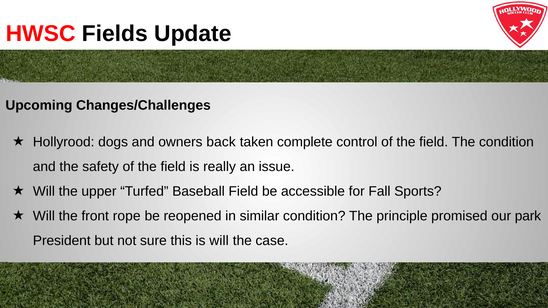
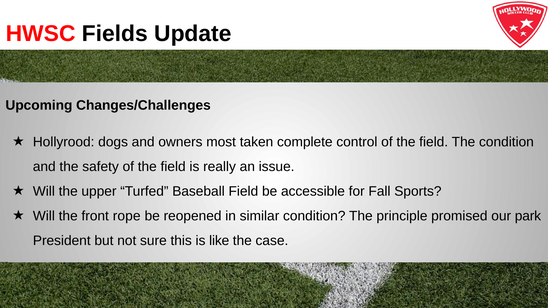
back: back -> most
is will: will -> like
